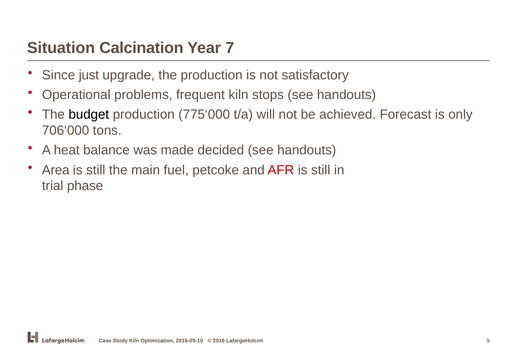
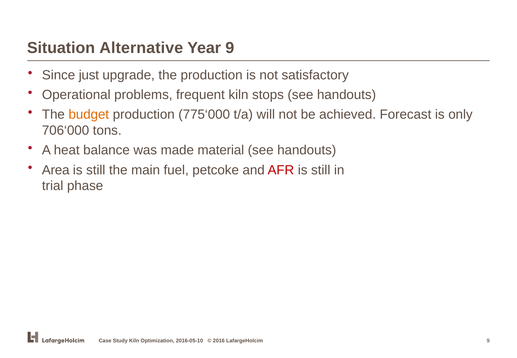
Calcination: Calcination -> Alternative
Year 7: 7 -> 9
budget colour: black -> orange
decided: decided -> material
